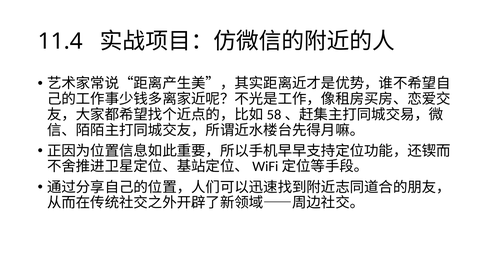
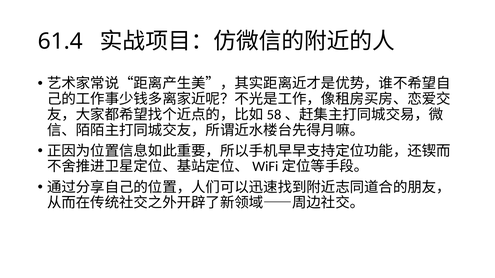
11.4: 11.4 -> 61.4
